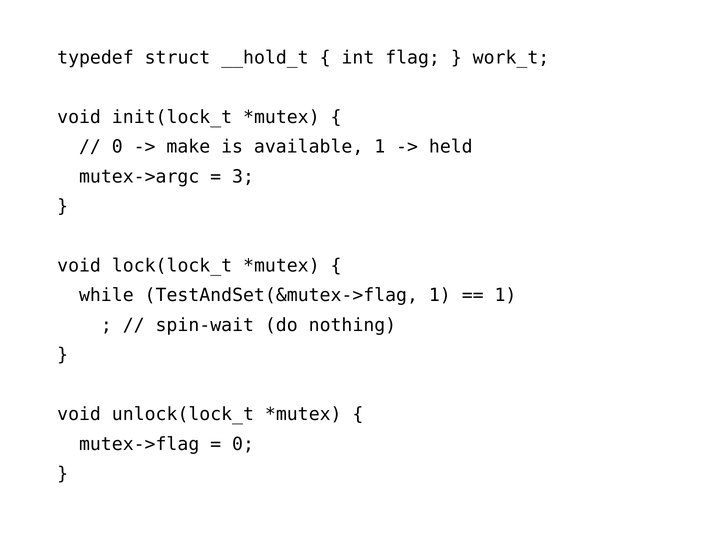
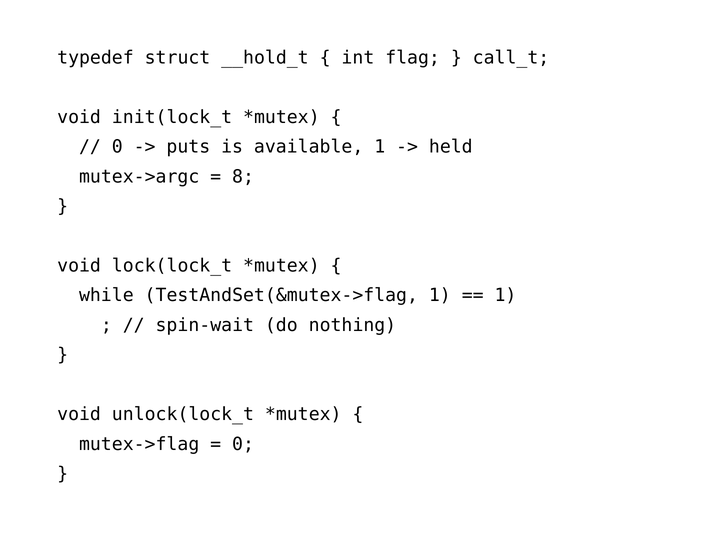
work_t: work_t -> call_t
make: make -> puts
3: 3 -> 8
